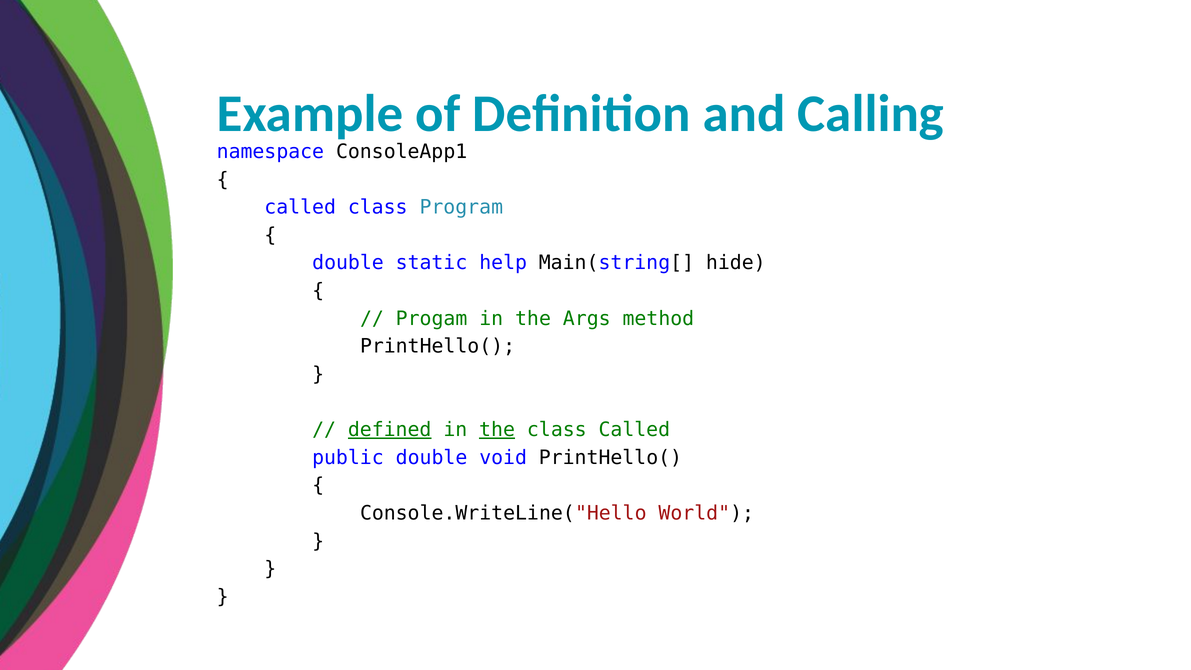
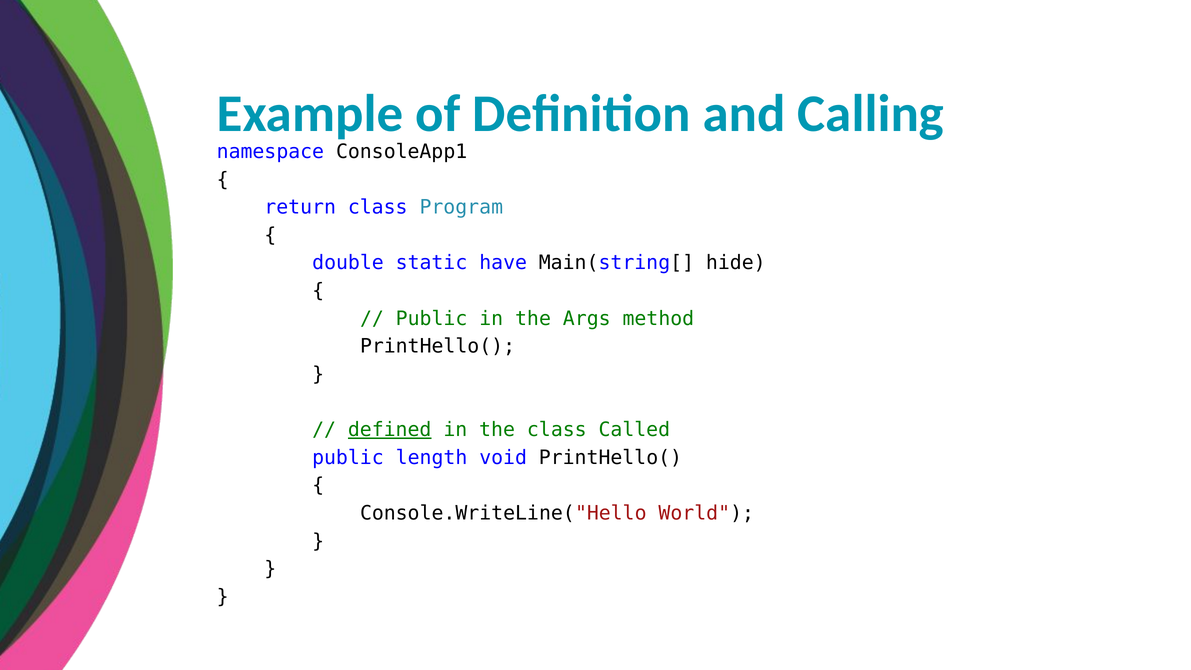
called at (300, 207): called -> return
help: help -> have
Progam at (432, 319): Progam -> Public
the at (497, 430) underline: present -> none
public double: double -> length
